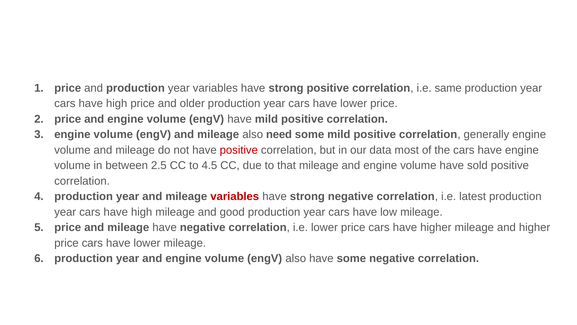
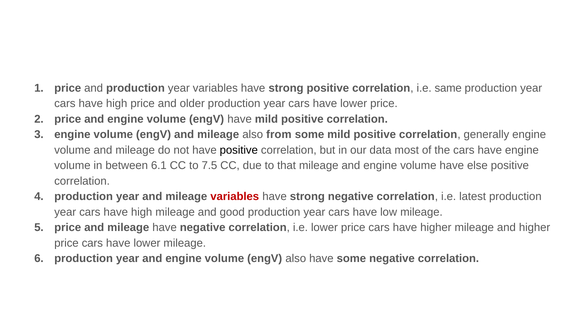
need: need -> from
positive at (239, 150) colour: red -> black
2.5: 2.5 -> 6.1
4.5: 4.5 -> 7.5
sold: sold -> else
